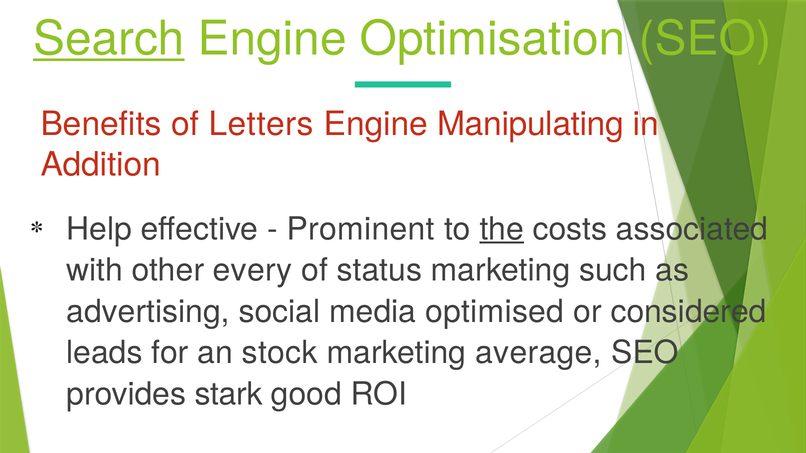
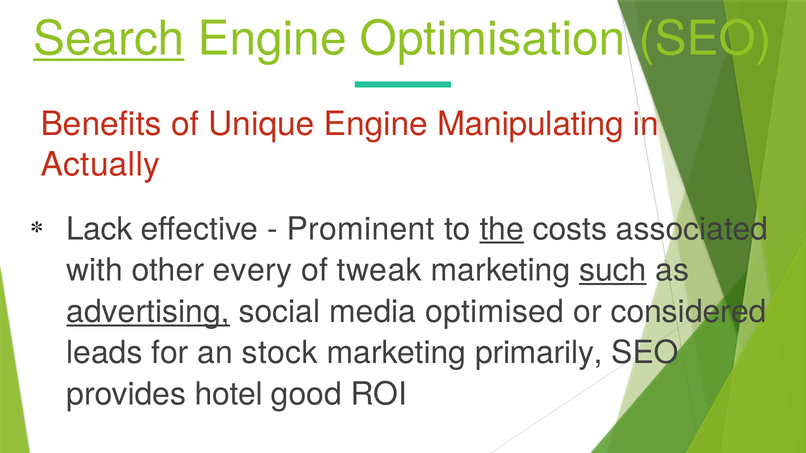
Letters: Letters -> Unique
Addition: Addition -> Actually
Help: Help -> Lack
status: status -> tweak
such underline: none -> present
advertising underline: none -> present
average: average -> primarily
stark: stark -> hotel
